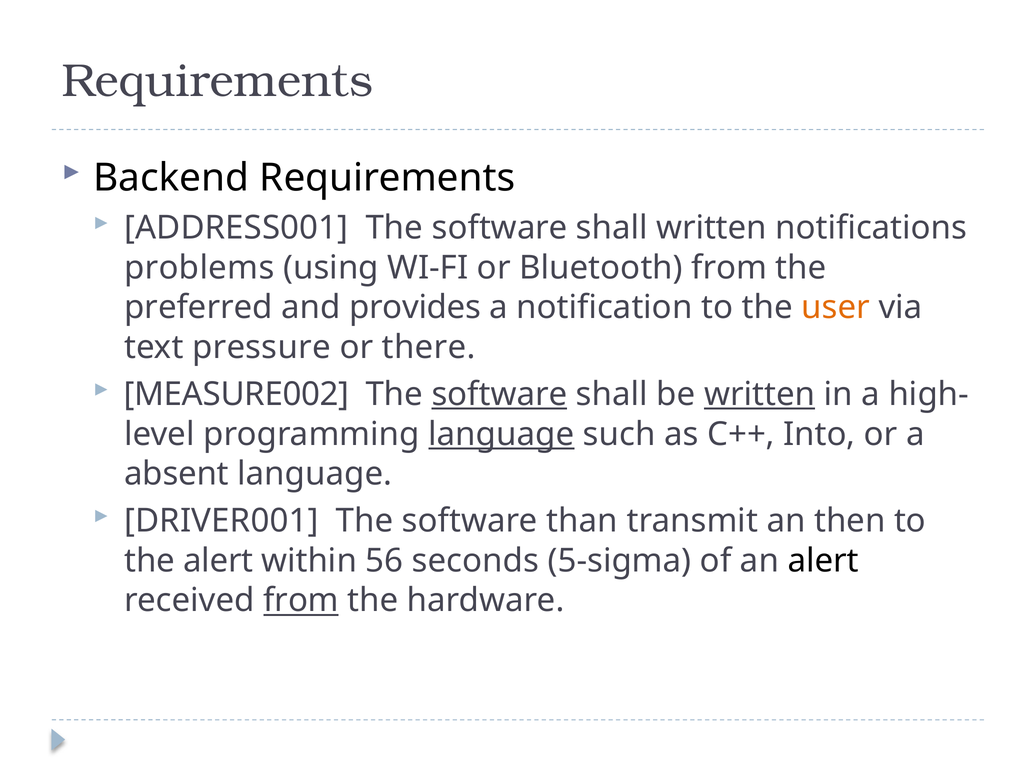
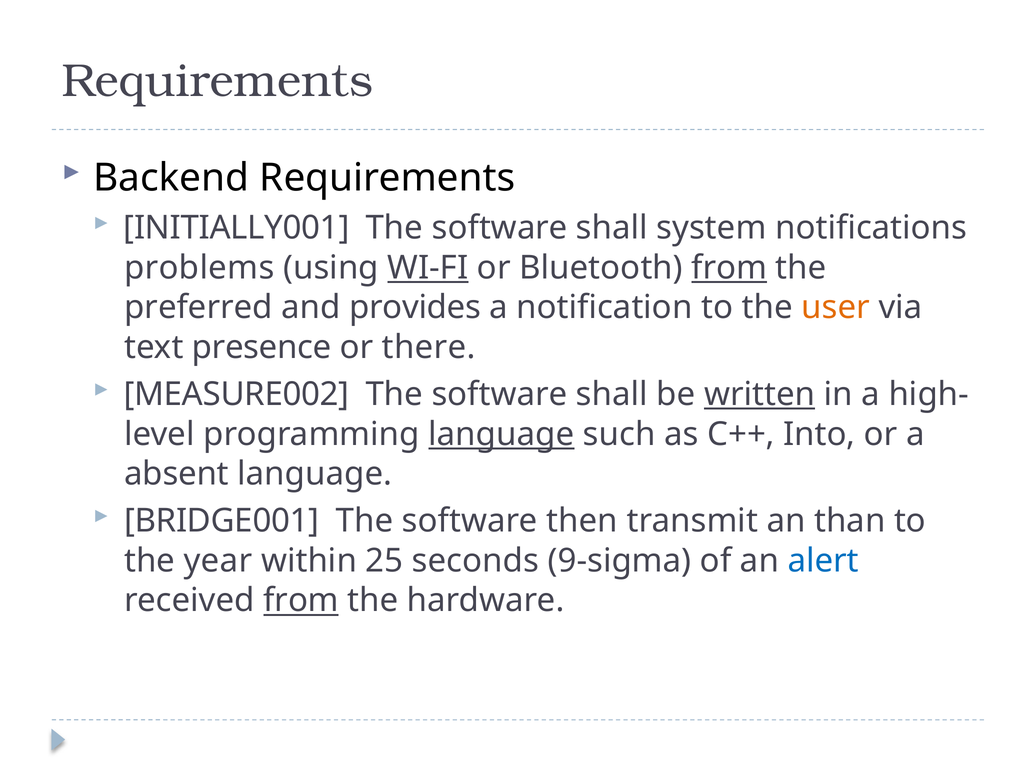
ADDRESS001: ADDRESS001 -> INITIALLY001
shall written: written -> system
WI-FI underline: none -> present
from at (729, 268) underline: none -> present
pressure: pressure -> presence
software at (499, 394) underline: present -> none
DRIVER001: DRIVER001 -> BRIDGE001
than: than -> then
then: then -> than
the alert: alert -> year
56: 56 -> 25
5-sigma: 5-sigma -> 9-sigma
alert at (823, 561) colour: black -> blue
